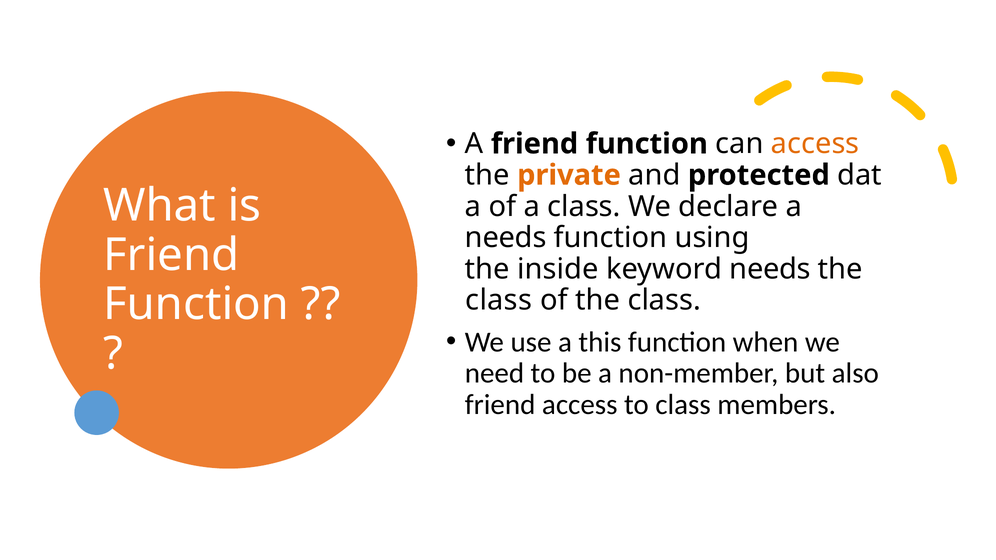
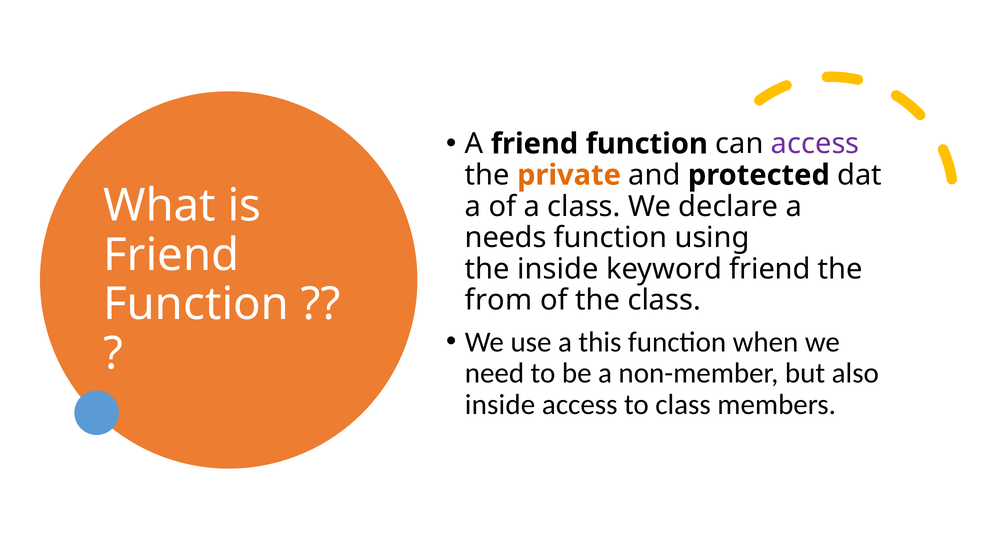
access at (815, 144) colour: orange -> purple
keyword needs: needs -> friend
class at (499, 300): class -> from
friend at (500, 405): friend -> inside
